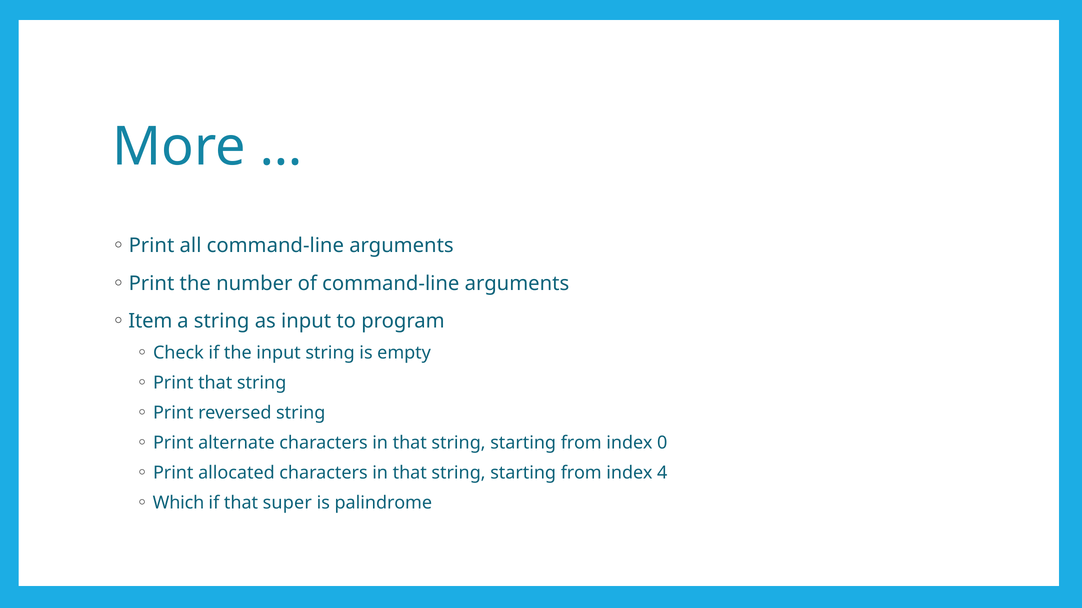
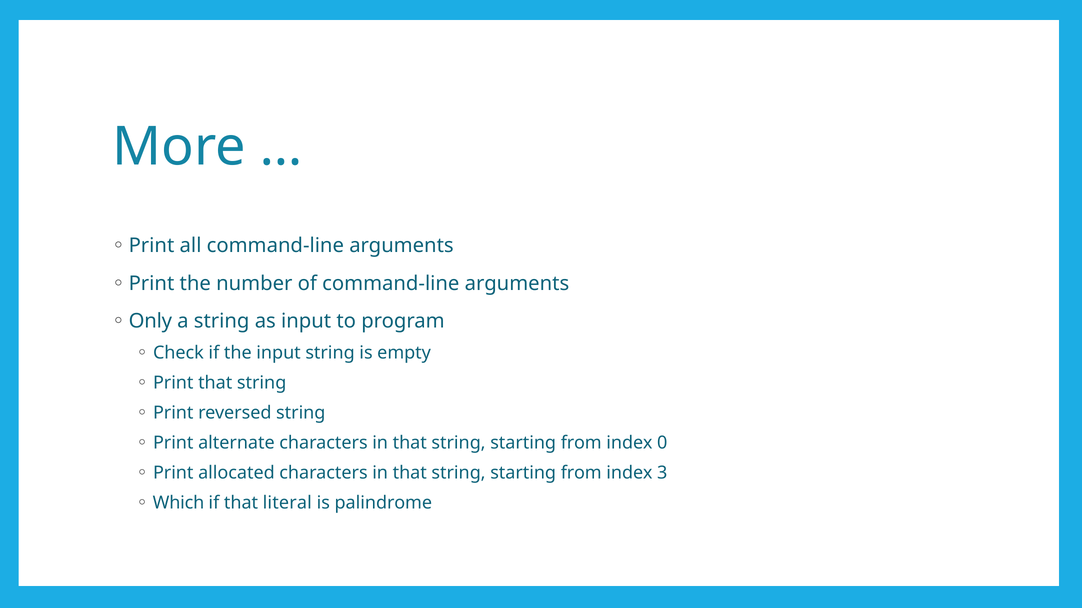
Item: Item -> Only
4: 4 -> 3
super: super -> literal
